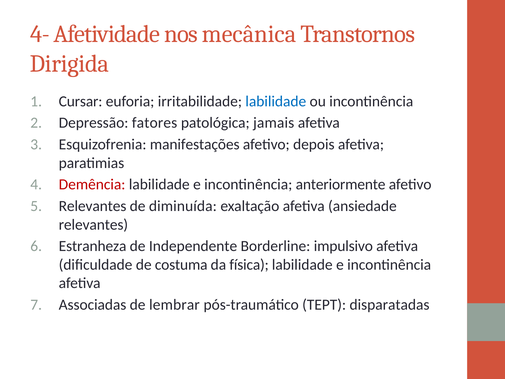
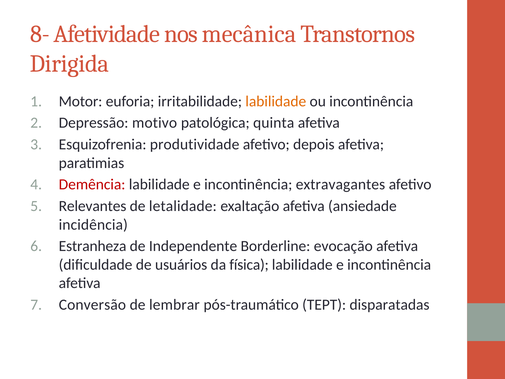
4-: 4- -> 8-
Cursar: Cursar -> Motor
labilidade at (276, 101) colour: blue -> orange
fatores: fatores -> motivo
jamais: jamais -> quinta
manifestações: manifestações -> produtividade
anteriormente: anteriormente -> extravagantes
diminuída: diminuída -> letalidade
relevantes at (93, 224): relevantes -> incidência
impulsivo: impulsivo -> evocação
costuma: costuma -> usuários
Associadas: Associadas -> Conversão
